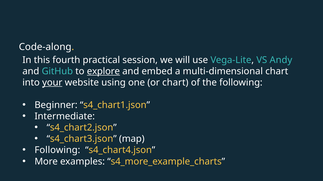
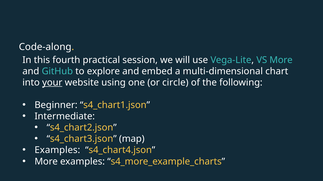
VS Andy: Andy -> More
explore underline: present -> none
or chart: chart -> circle
Following at (57, 151): Following -> Examples
